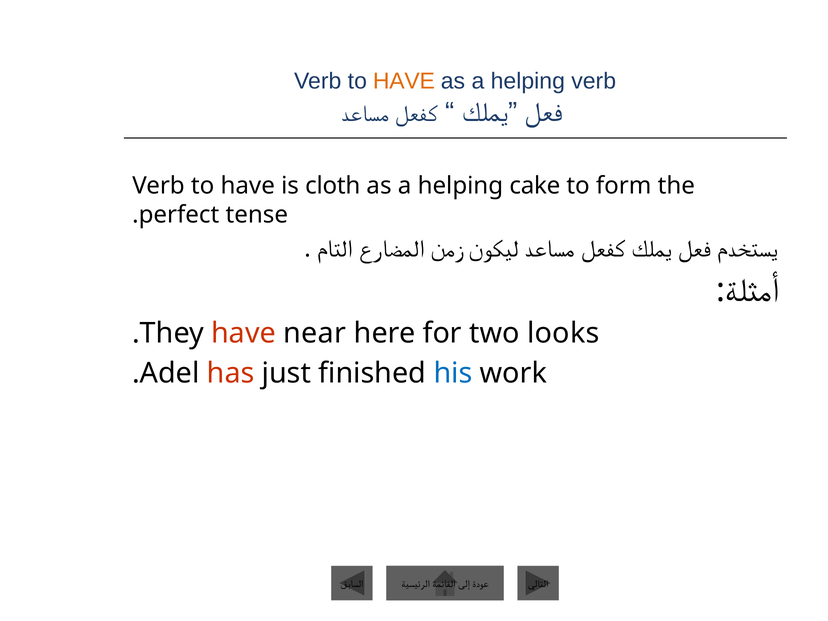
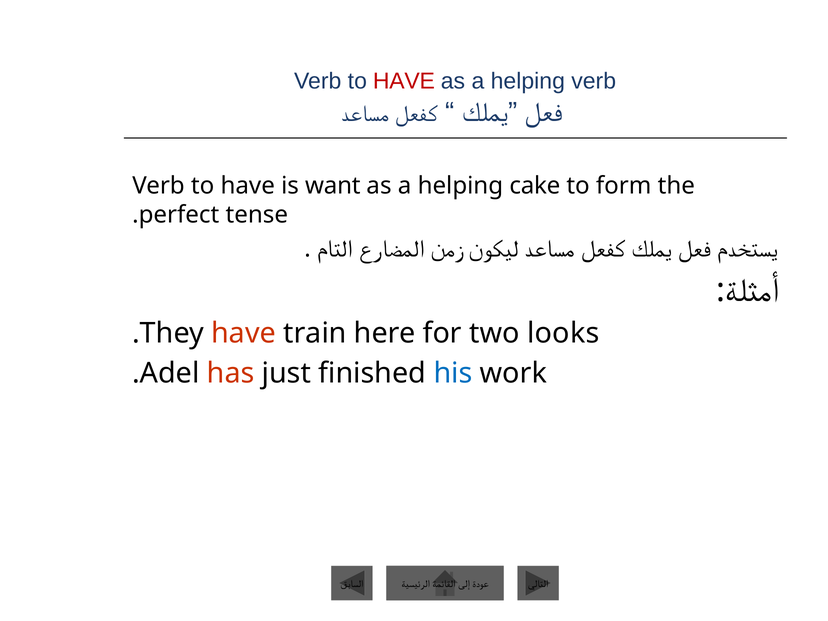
HAVE at (404, 81) colour: orange -> red
cloth: cloth -> want
near: near -> train
